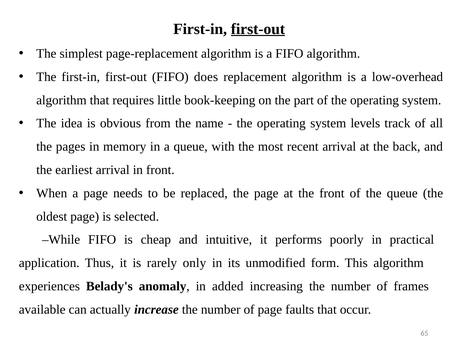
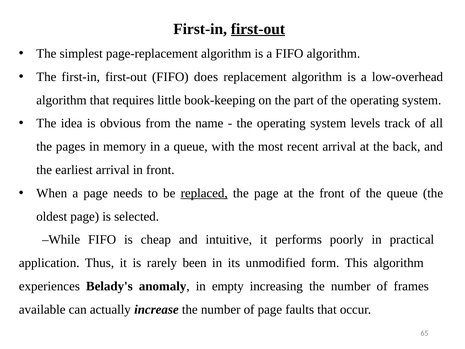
replaced underline: none -> present
only: only -> been
added: added -> empty
